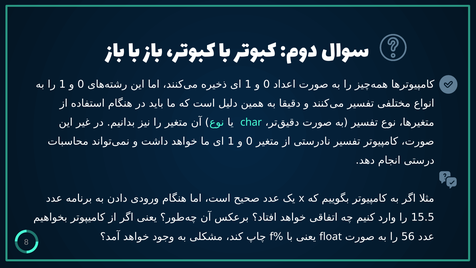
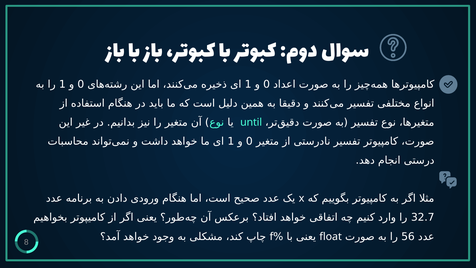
char: char -> until
15.5: 15.5 -> 32.7
